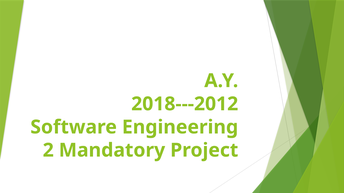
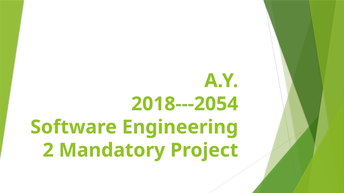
2018--‐2012: 2018--‐2012 -> 2018--‐2054
